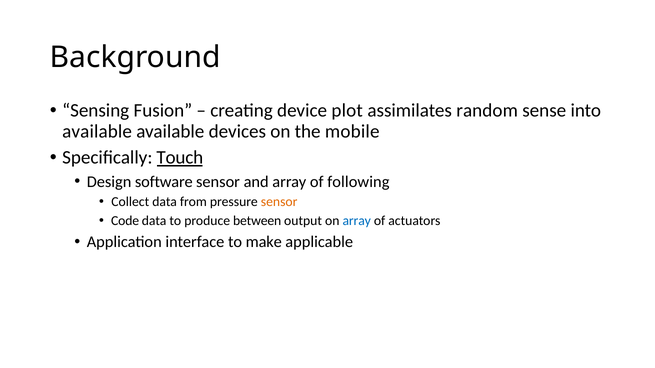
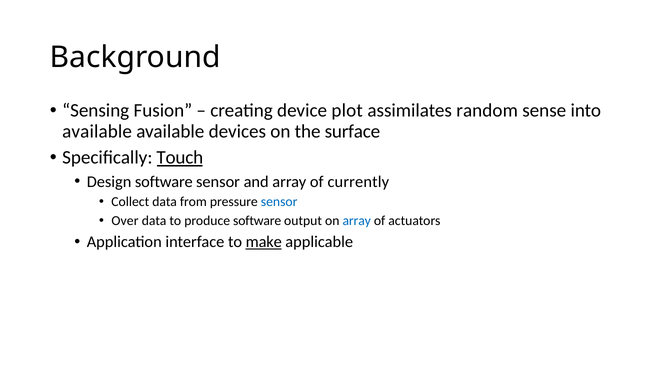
mobile: mobile -> surface
following: following -> currently
sensor at (279, 202) colour: orange -> blue
Code: Code -> Over
produce between: between -> software
make underline: none -> present
